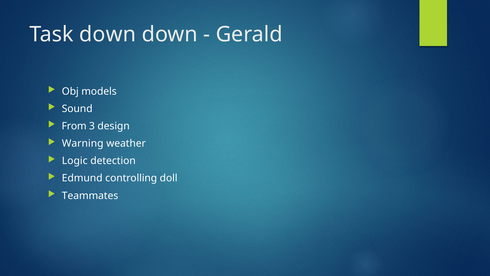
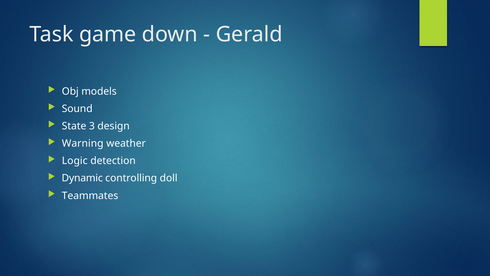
Task down: down -> game
From: From -> State
Edmund: Edmund -> Dynamic
